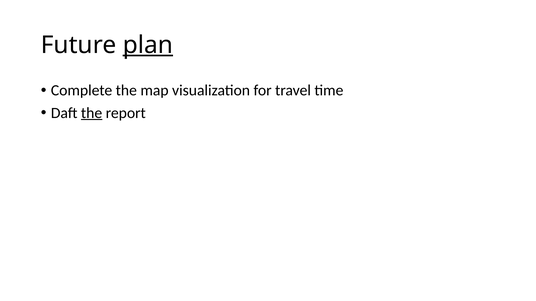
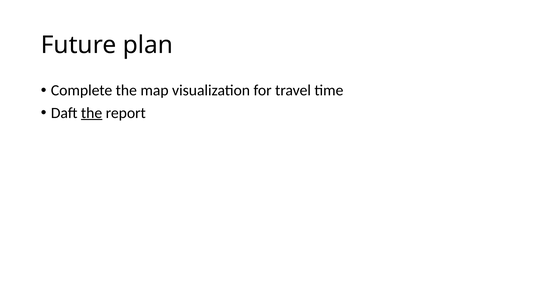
plan underline: present -> none
